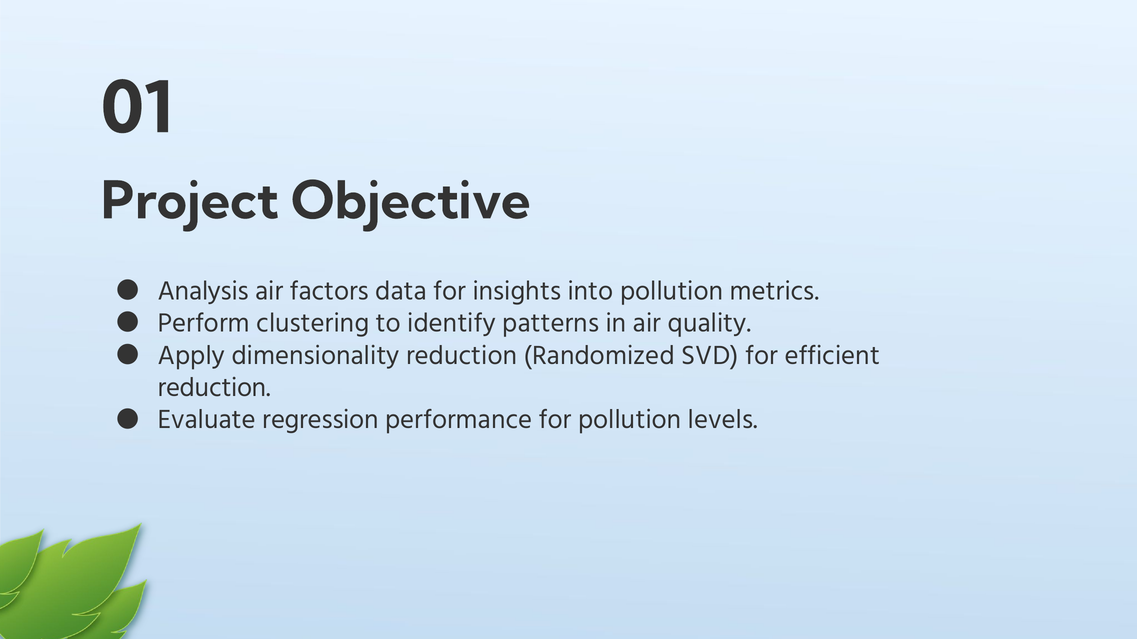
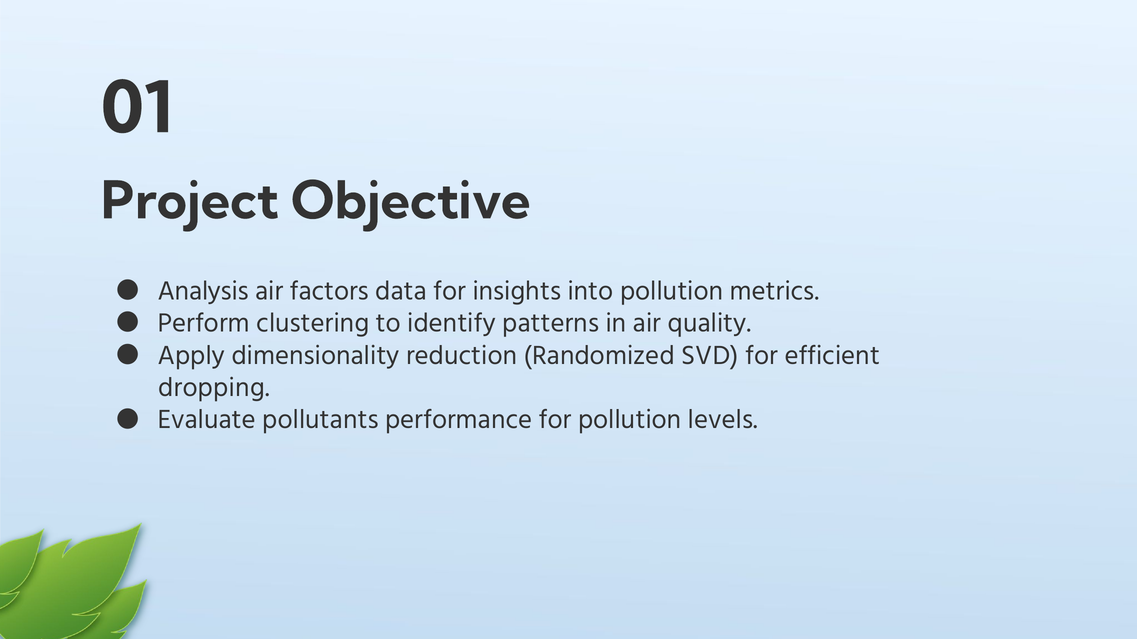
reduction at (214, 388): reduction -> dropping
regression: regression -> pollutants
